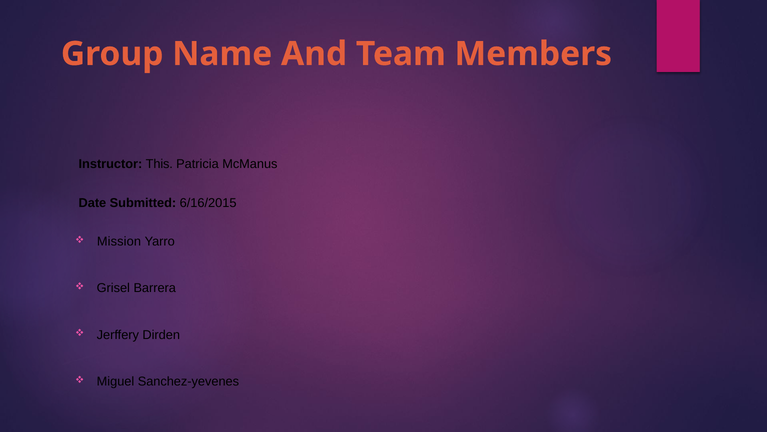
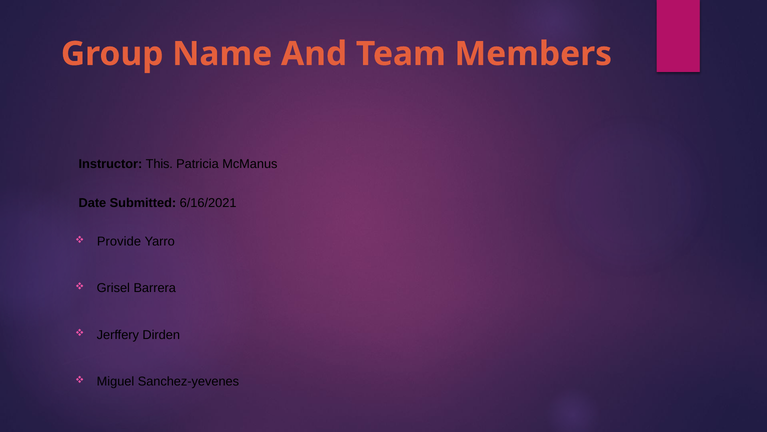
6/16/2015: 6/16/2015 -> 6/16/2021
Mission: Mission -> Provide
